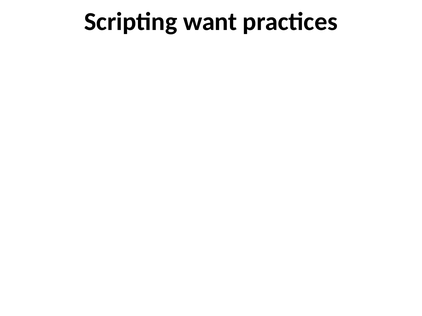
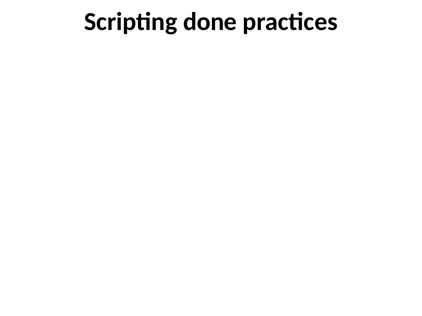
Scripting want: want -> done
